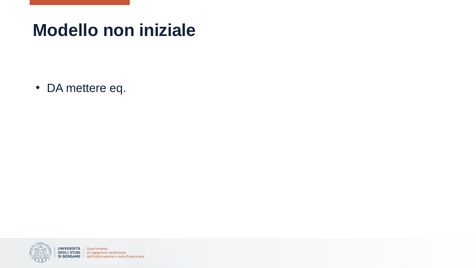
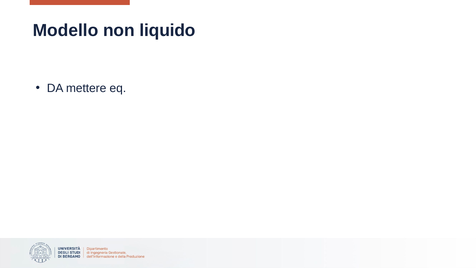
iniziale: iniziale -> liquido
